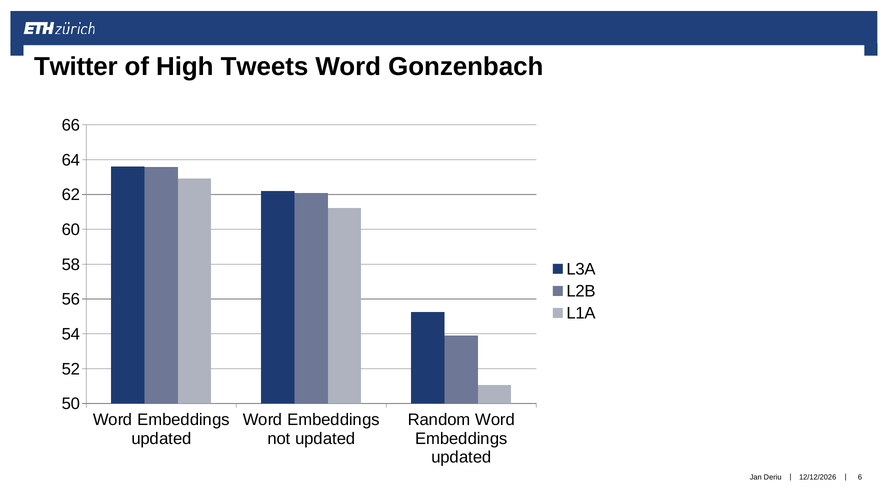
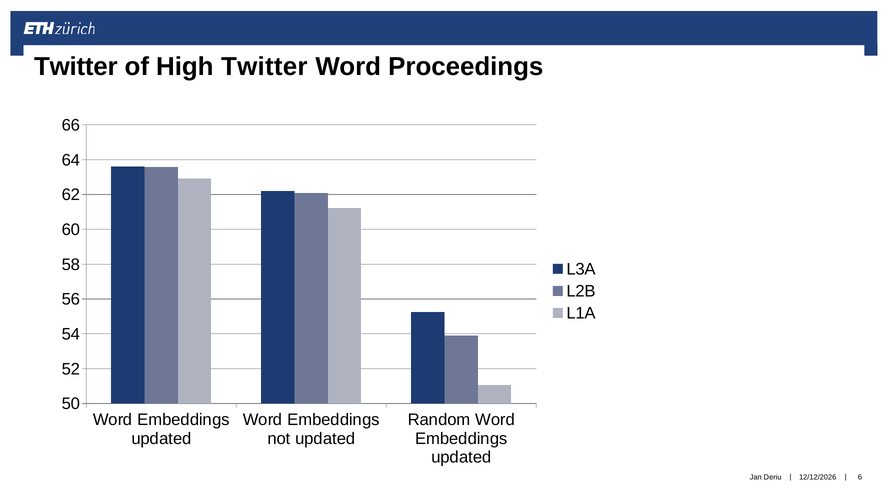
High Tweets: Tweets -> Twitter
Gonzenbach: Gonzenbach -> Proceedings
